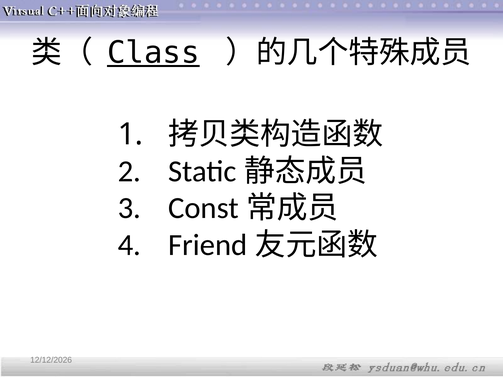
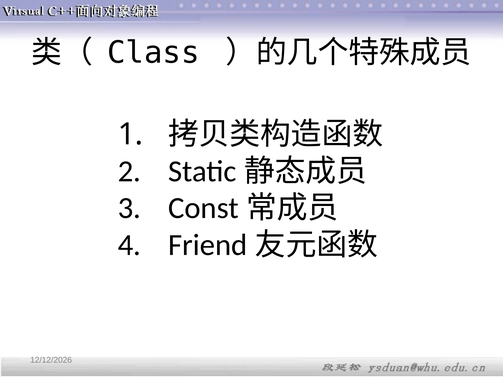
Class underline: present -> none
